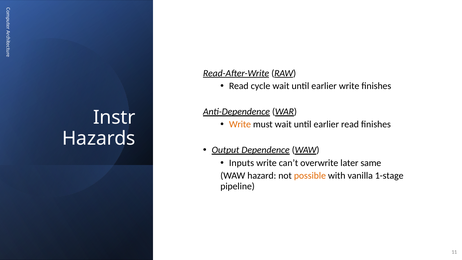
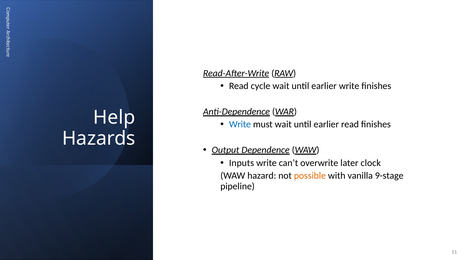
Instr: Instr -> Help
Write at (240, 124) colour: orange -> blue
same: same -> clock
1-stage: 1-stage -> 9-stage
